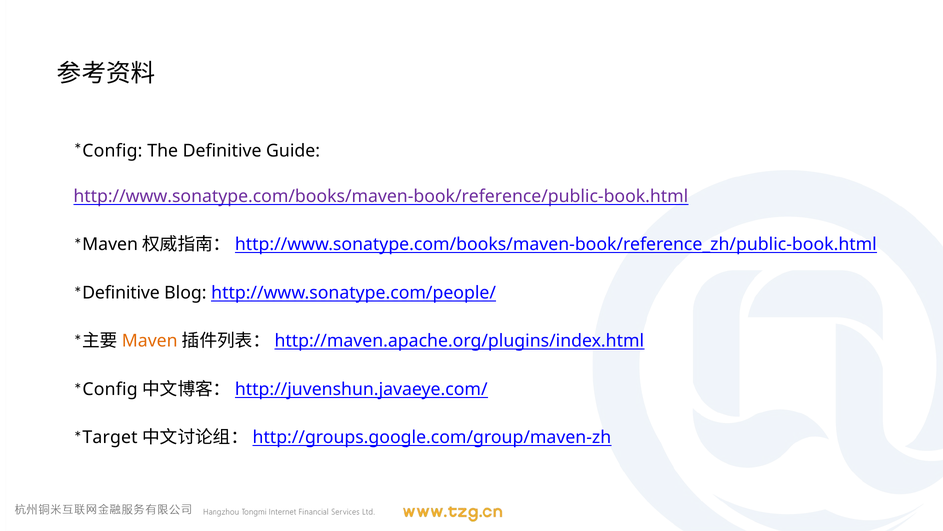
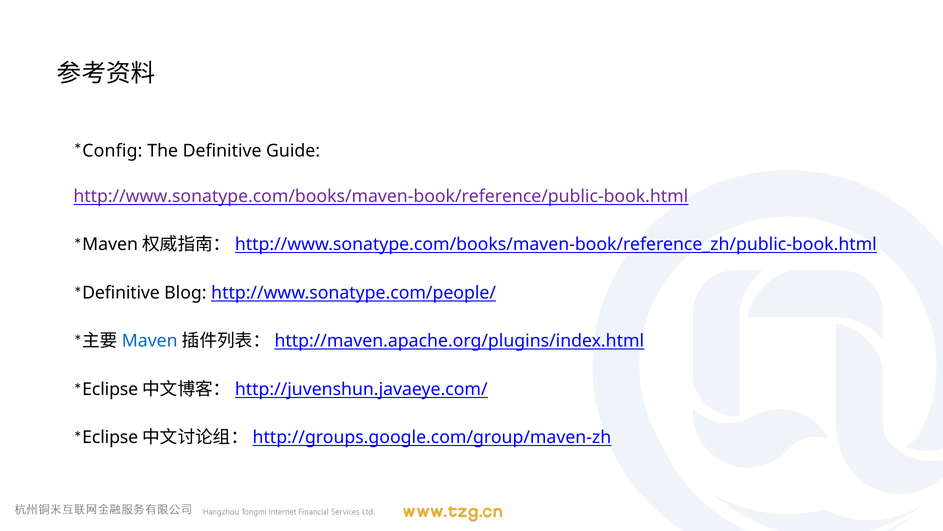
Maven at (150, 341) colour: orange -> blue
Config at (110, 389): Config -> Eclipse
Target at (110, 437): Target -> Eclipse
